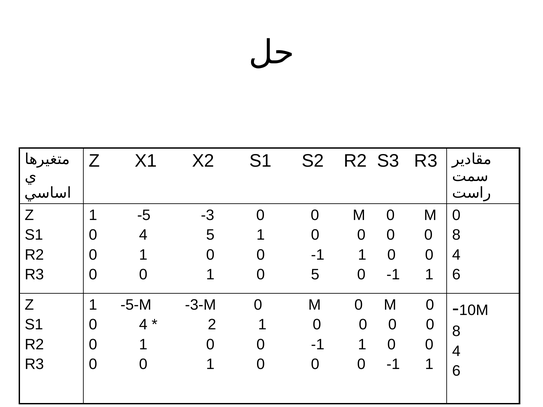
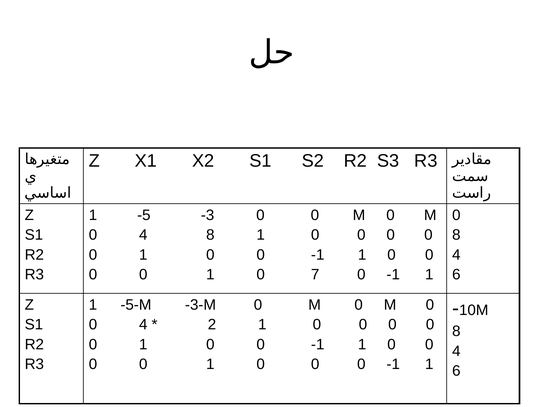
4 5: 5 -> 8
0 5: 5 -> 7
